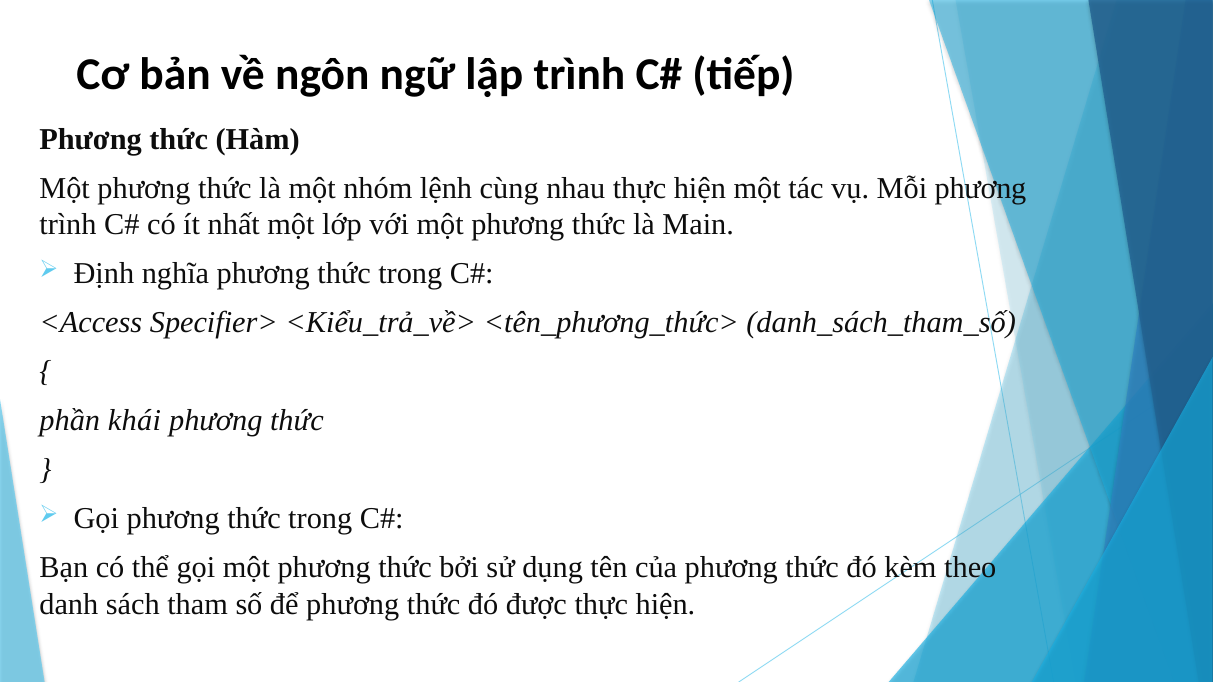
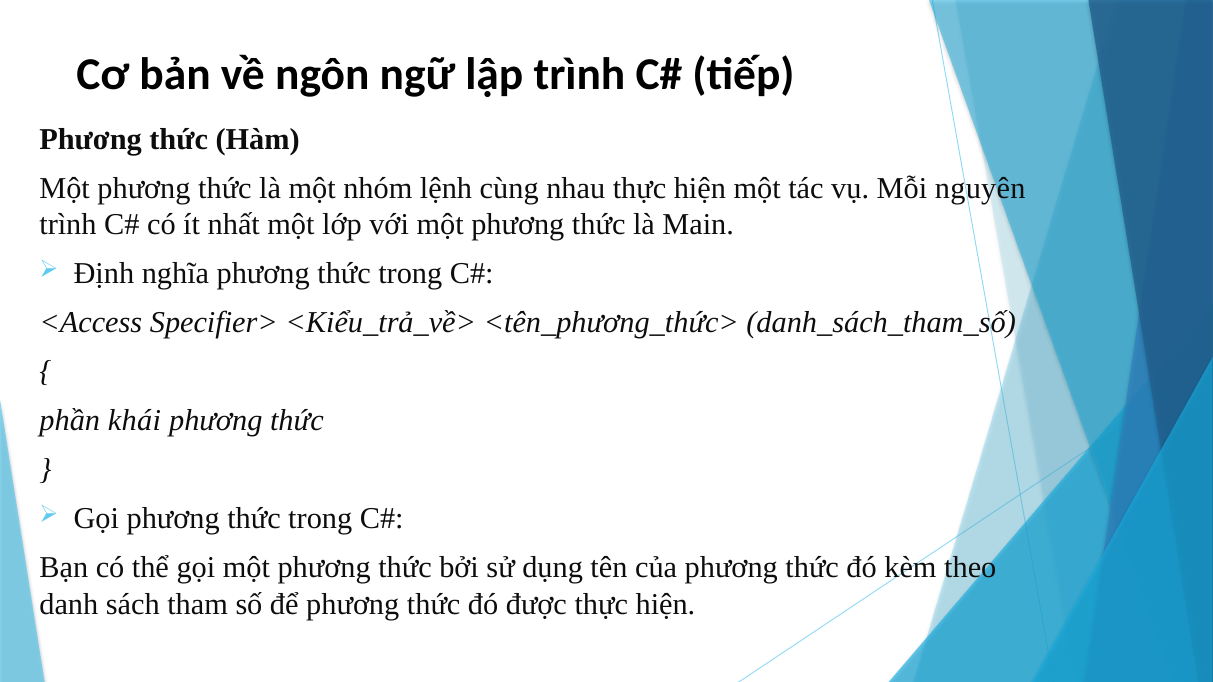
Mỗi phương: phương -> nguyên
